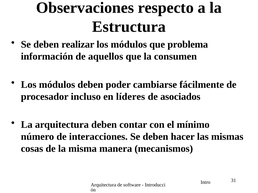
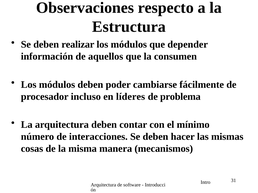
problema: problema -> depender
asociados: asociados -> problema
